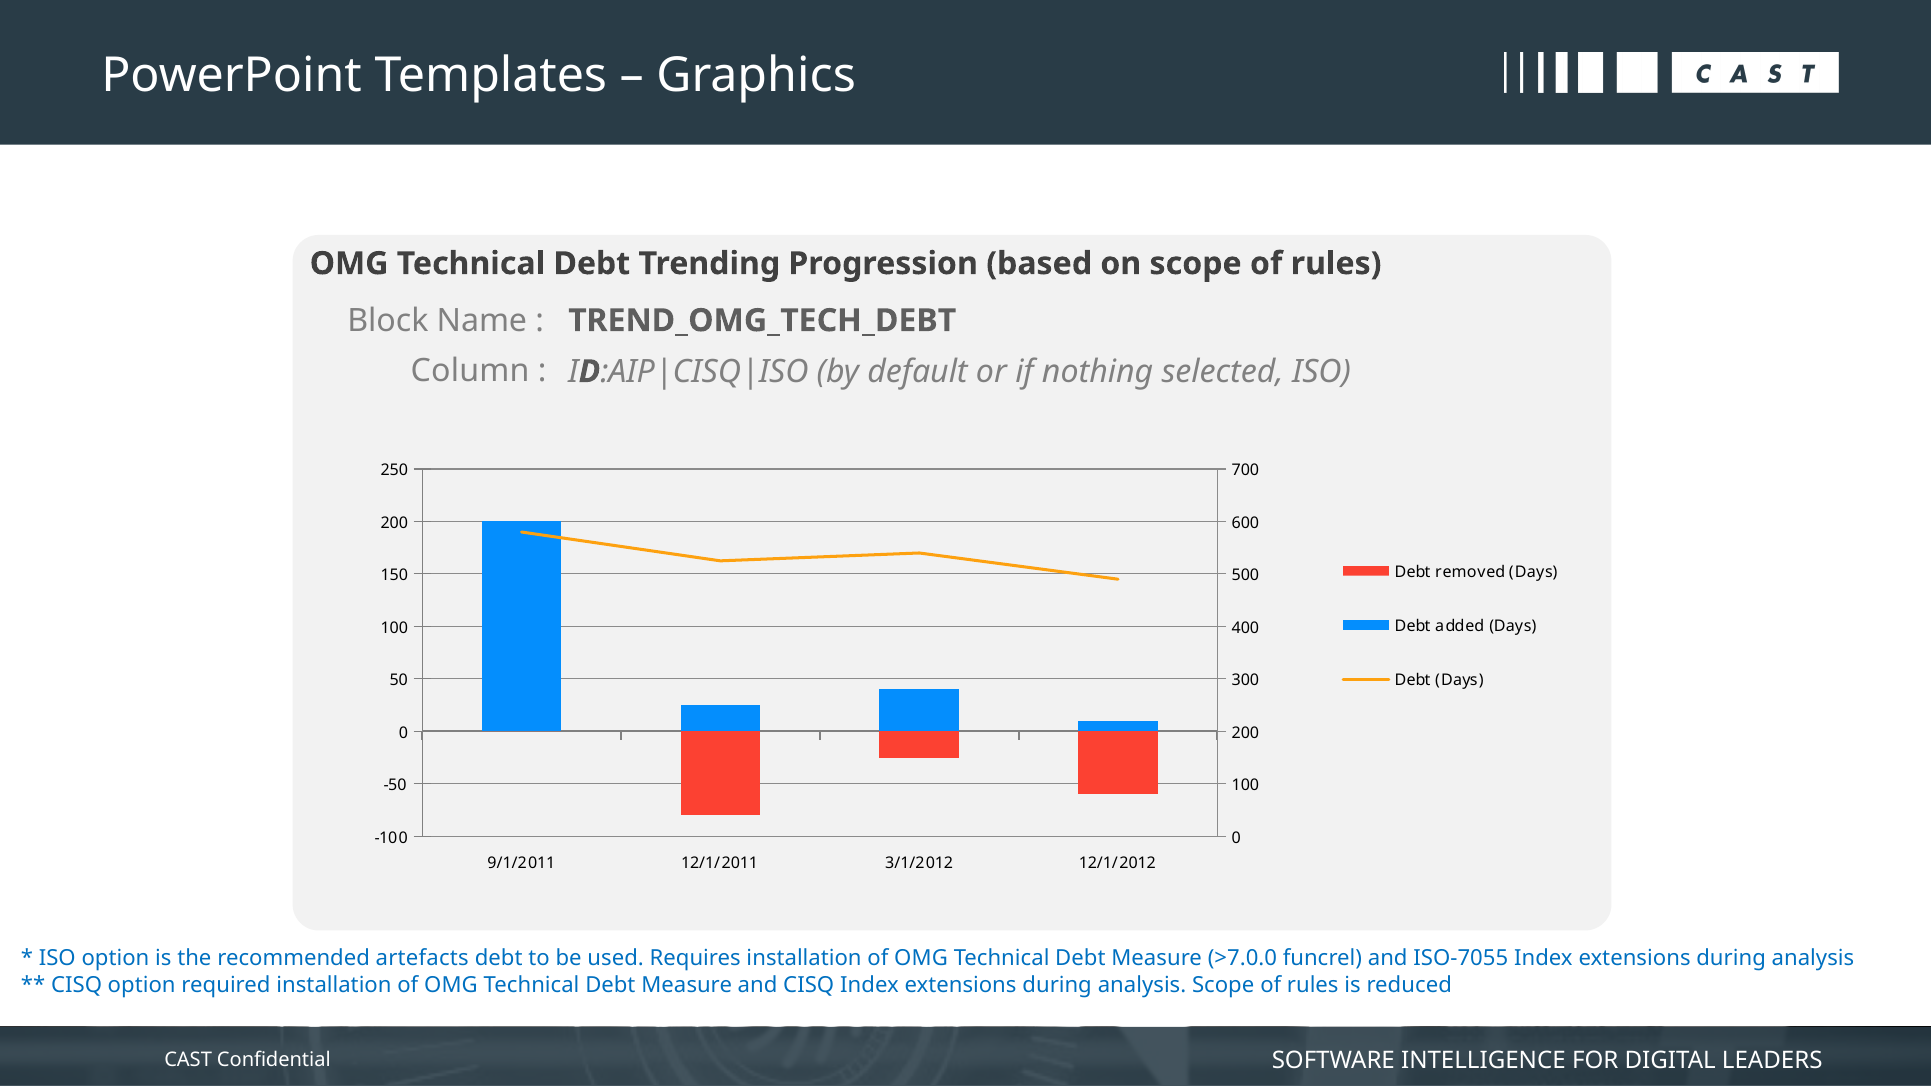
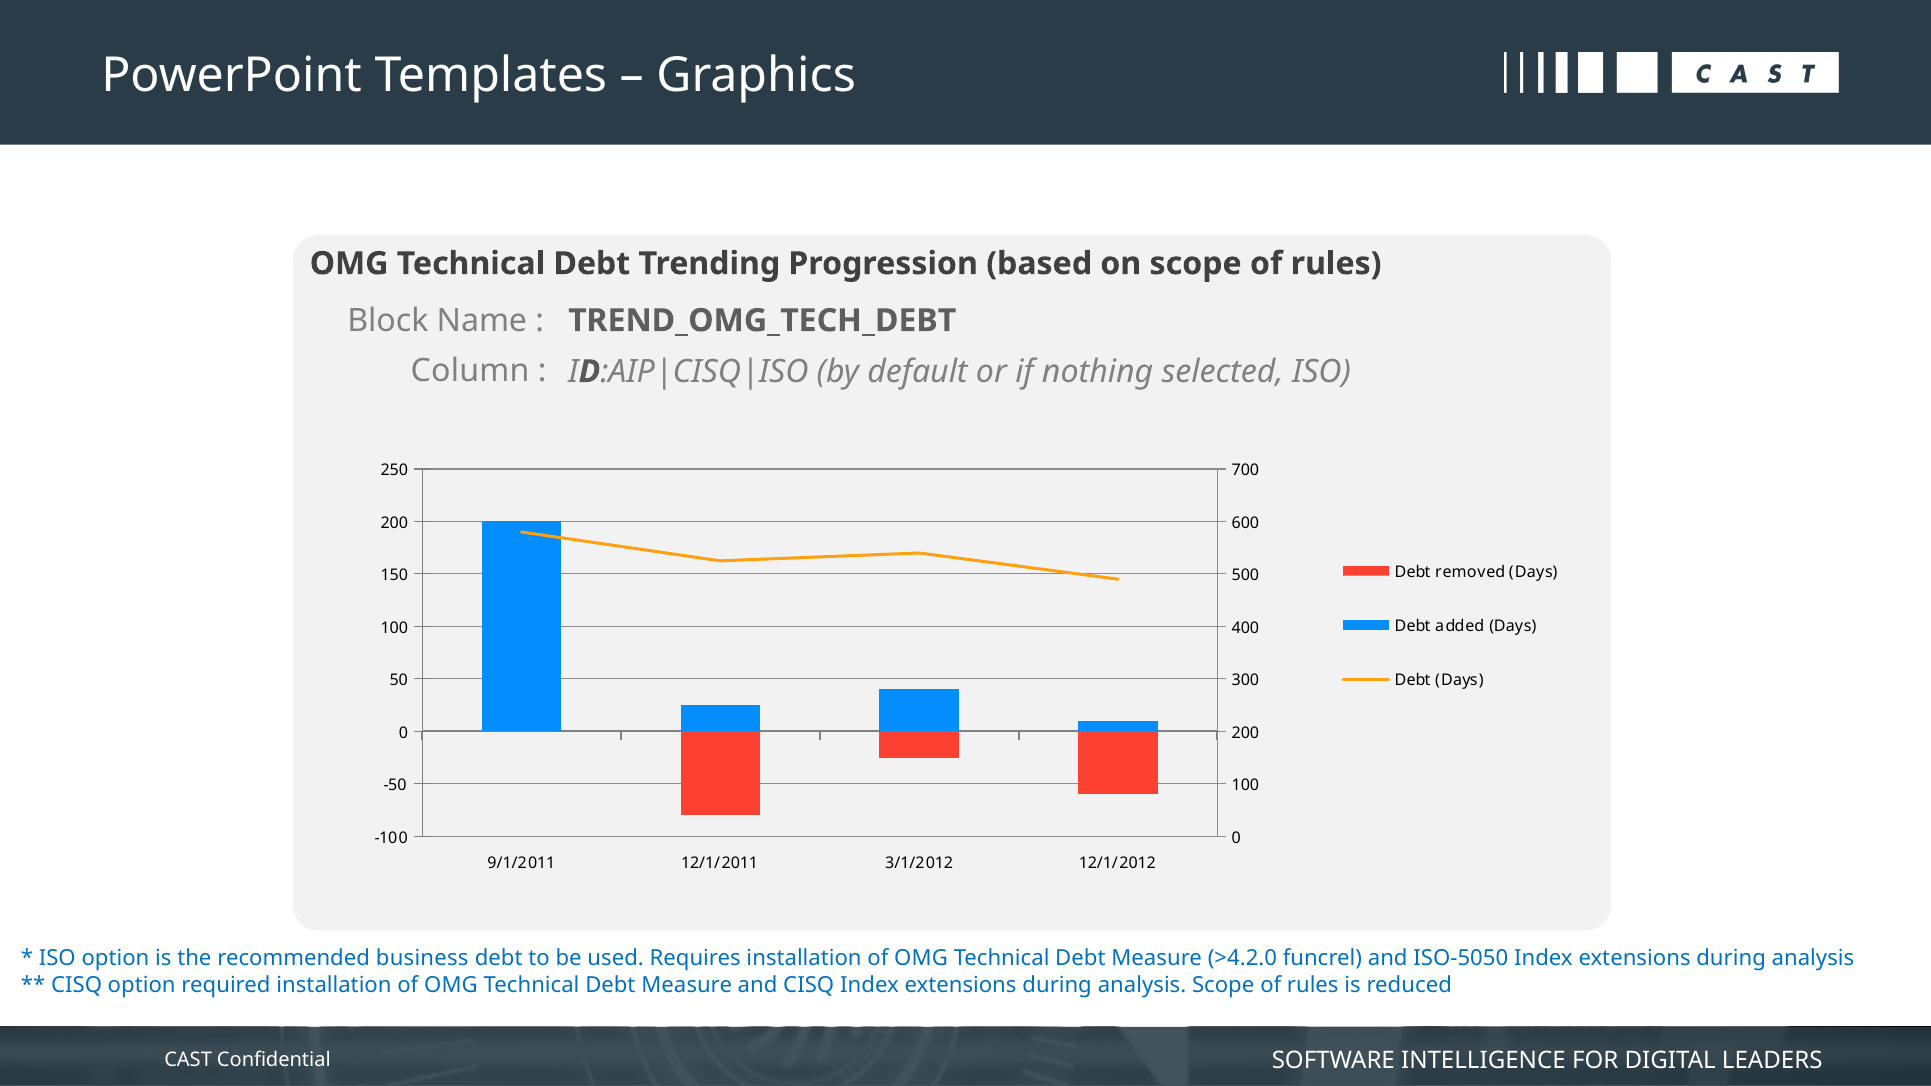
artefacts: artefacts -> business
>7.0.0: >7.0.0 -> >4.2.0
ISO-7055: ISO-7055 -> ISO-5050
